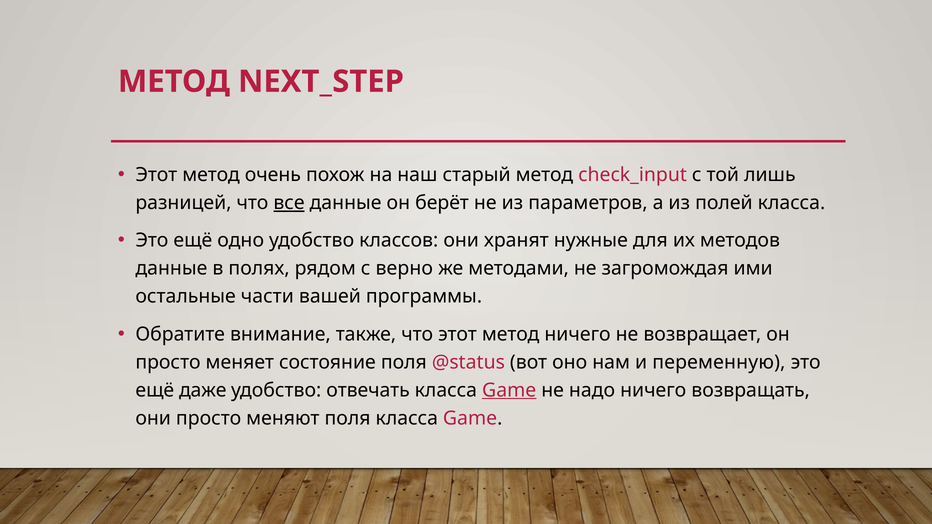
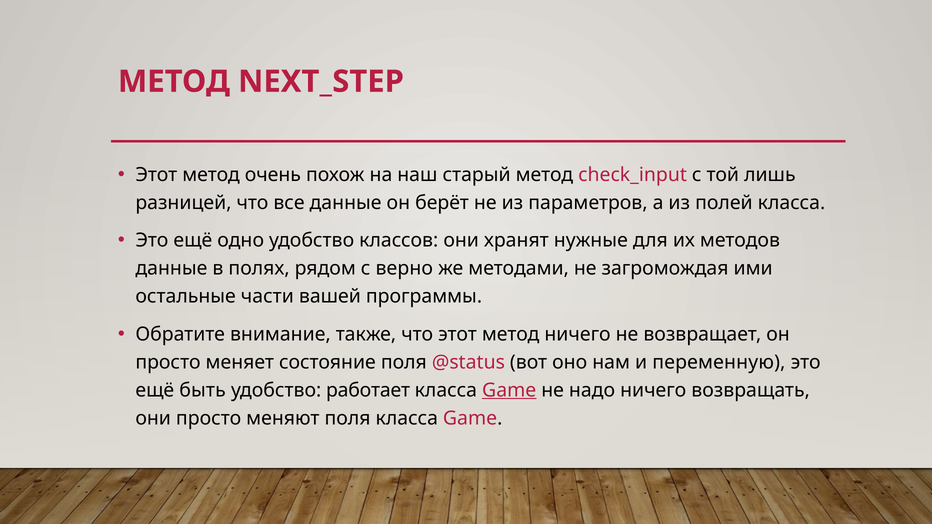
все underline: present -> none
даже: даже -> быть
отвечать: отвечать -> работает
